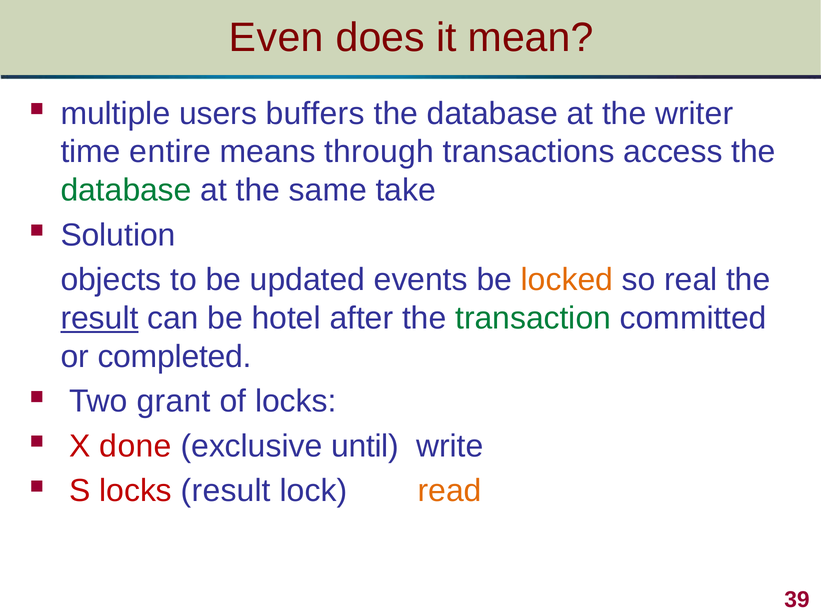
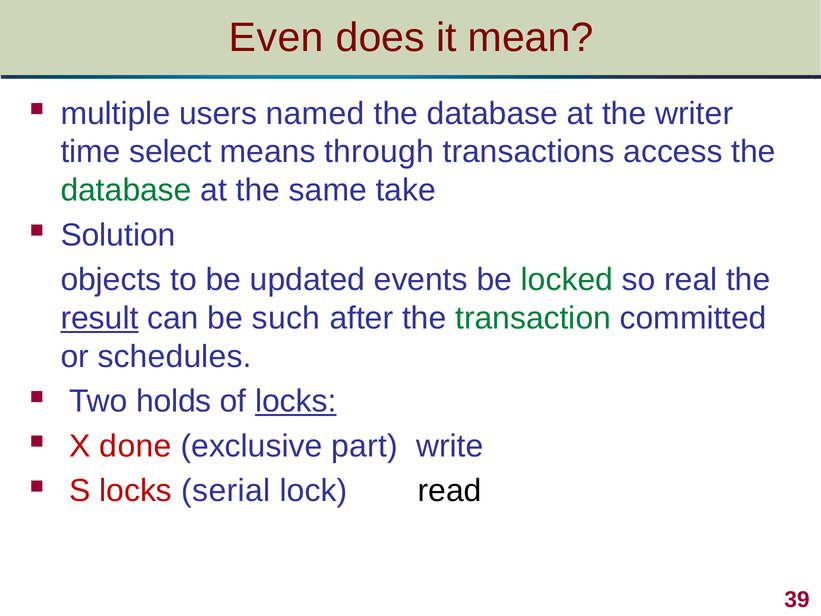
buffers: buffers -> named
entire: entire -> select
locked colour: orange -> green
hotel: hotel -> such
completed: completed -> schedules
grant: grant -> holds
locks at (296, 401) underline: none -> present
until: until -> part
locks result: result -> serial
read colour: orange -> black
